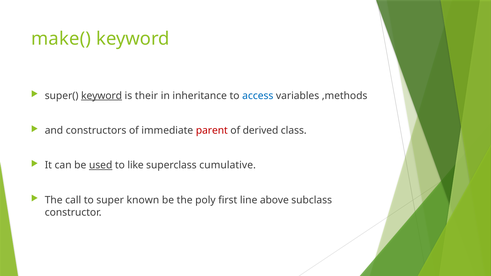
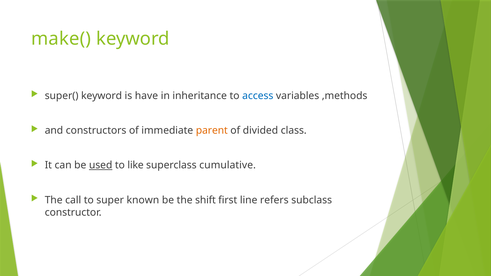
keyword at (102, 96) underline: present -> none
their: their -> have
parent colour: red -> orange
derived: derived -> divided
poly: poly -> shift
above: above -> refers
